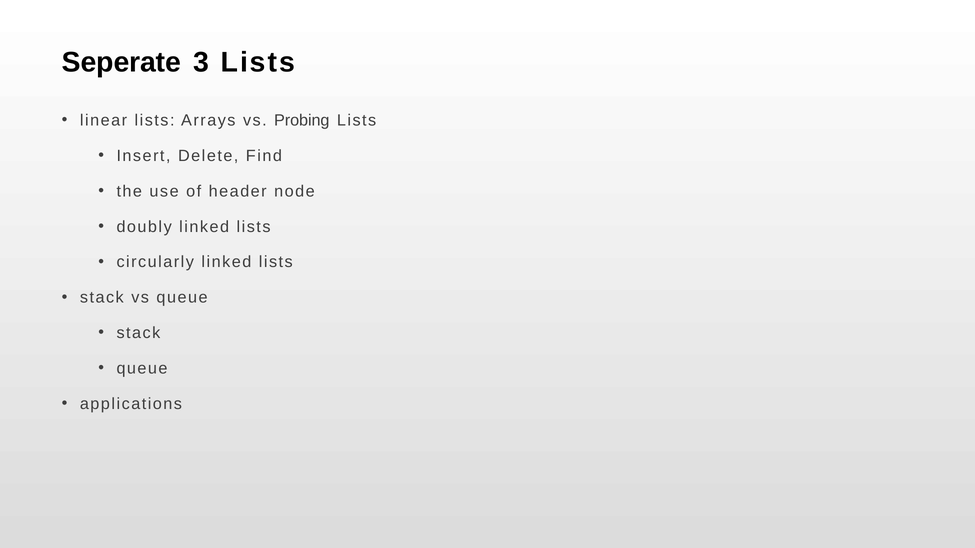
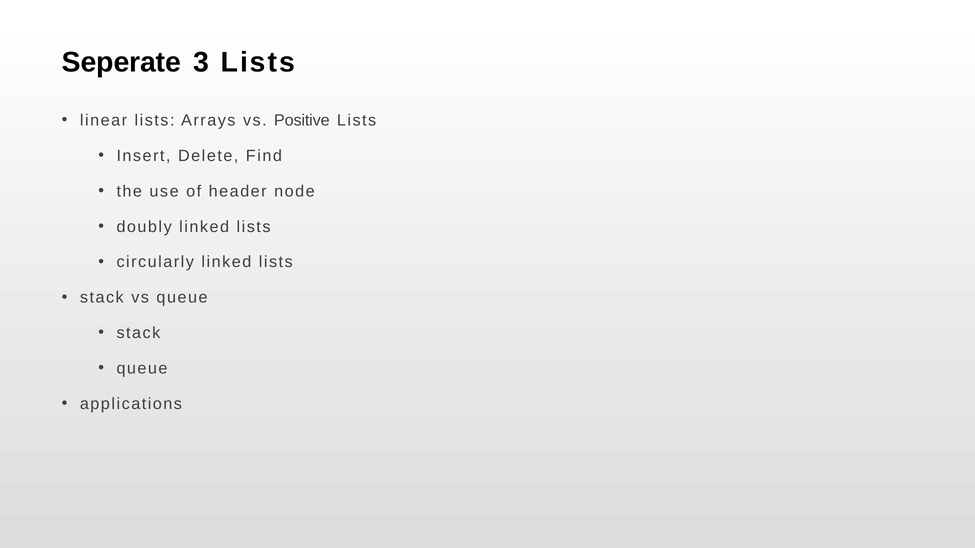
Probing: Probing -> Positive
